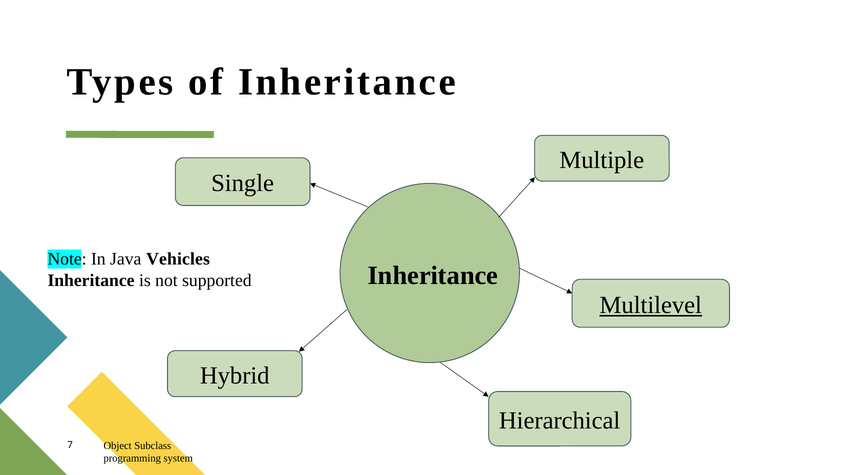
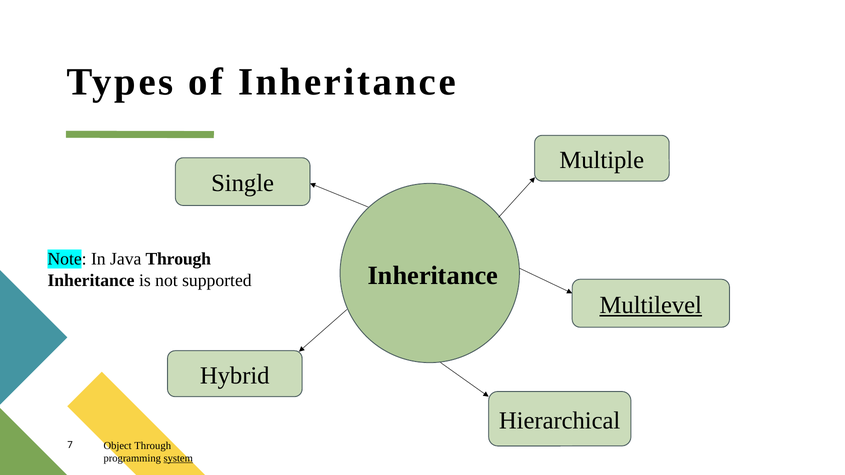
Java Vehicles: Vehicles -> Through
Object Subclass: Subclass -> Through
system underline: none -> present
